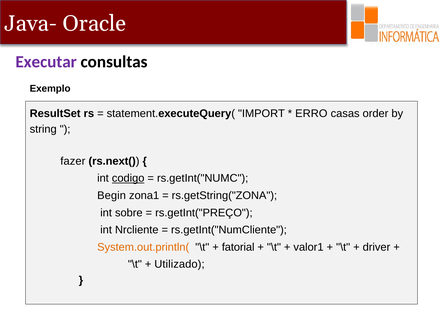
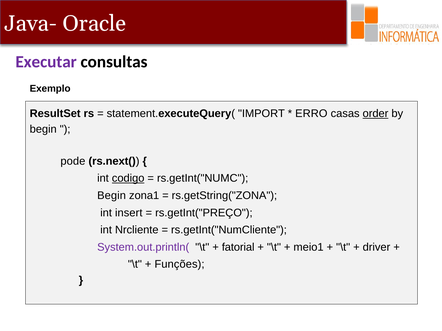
order underline: none -> present
string at (43, 130): string -> begin
fazer: fazer -> pode
sobre: sobre -> insert
System.out.println( colour: orange -> purple
valor1: valor1 -> meio1
Utilizado: Utilizado -> Funções
